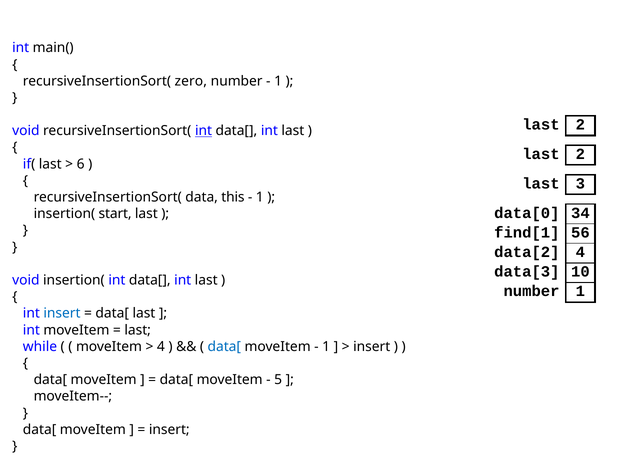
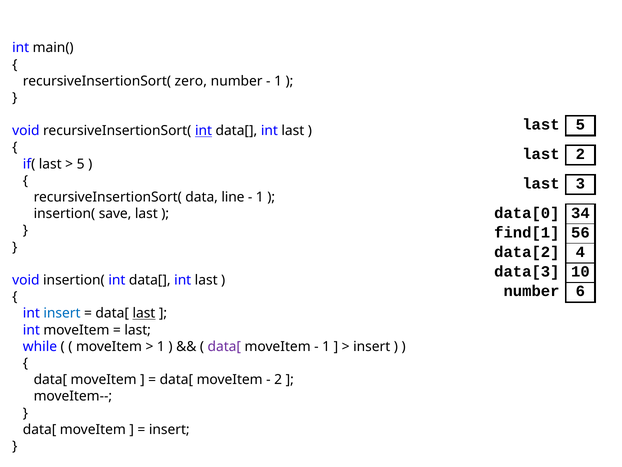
2 at (580, 124): 2 -> 5
6 at (81, 164): 6 -> 5
this: this -> line
start: start -> save
number 1: 1 -> 6
last at (144, 313) underline: none -> present
4 at (161, 346): 4 -> 1
data[ at (224, 346) colour: blue -> purple
5 at (278, 379): 5 -> 2
